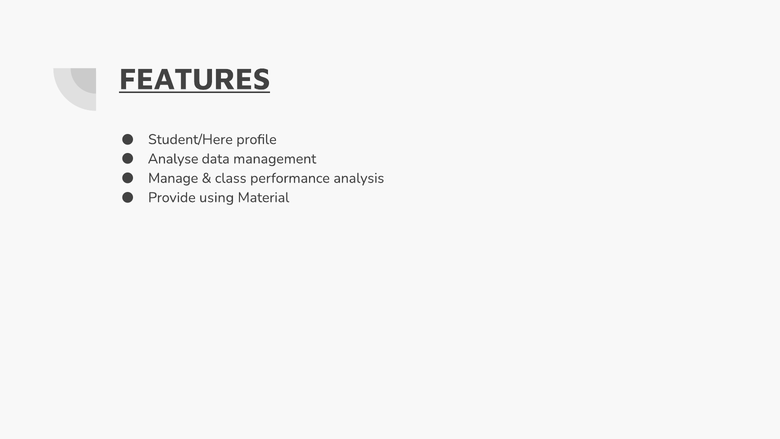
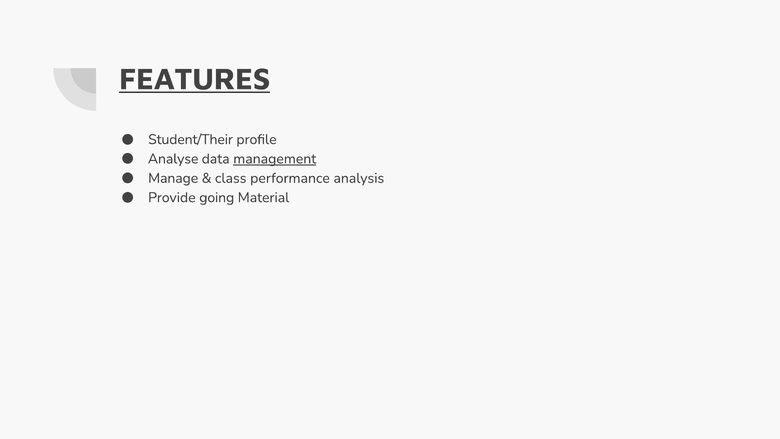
Student/Here: Student/Here -> Student/Their
management underline: none -> present
using: using -> going
